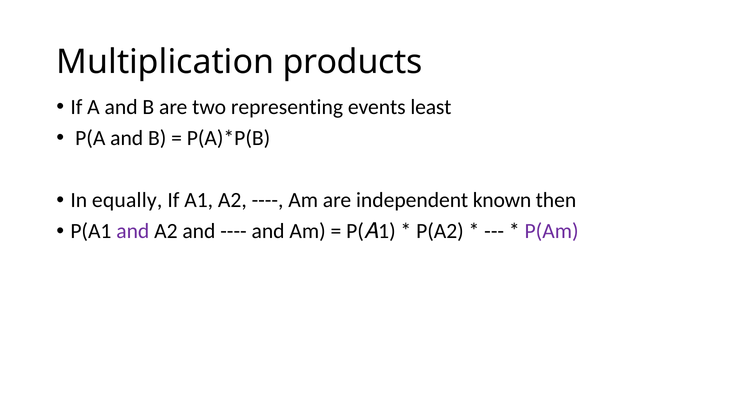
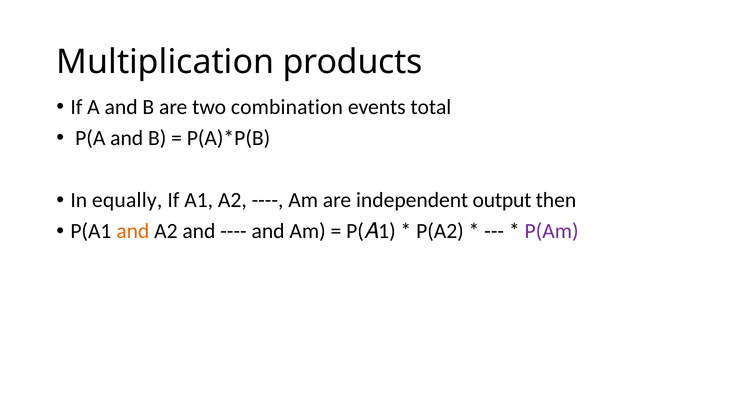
representing: representing -> combination
least: least -> total
known: known -> output
and at (133, 231) colour: purple -> orange
